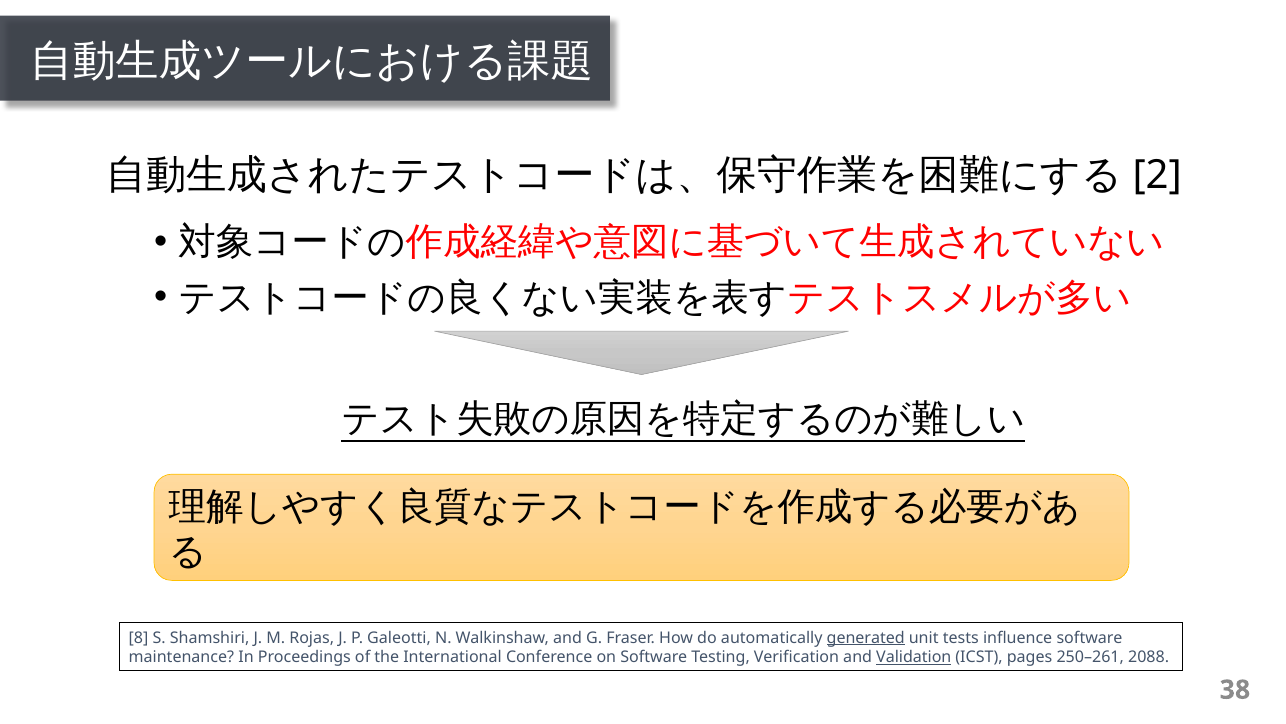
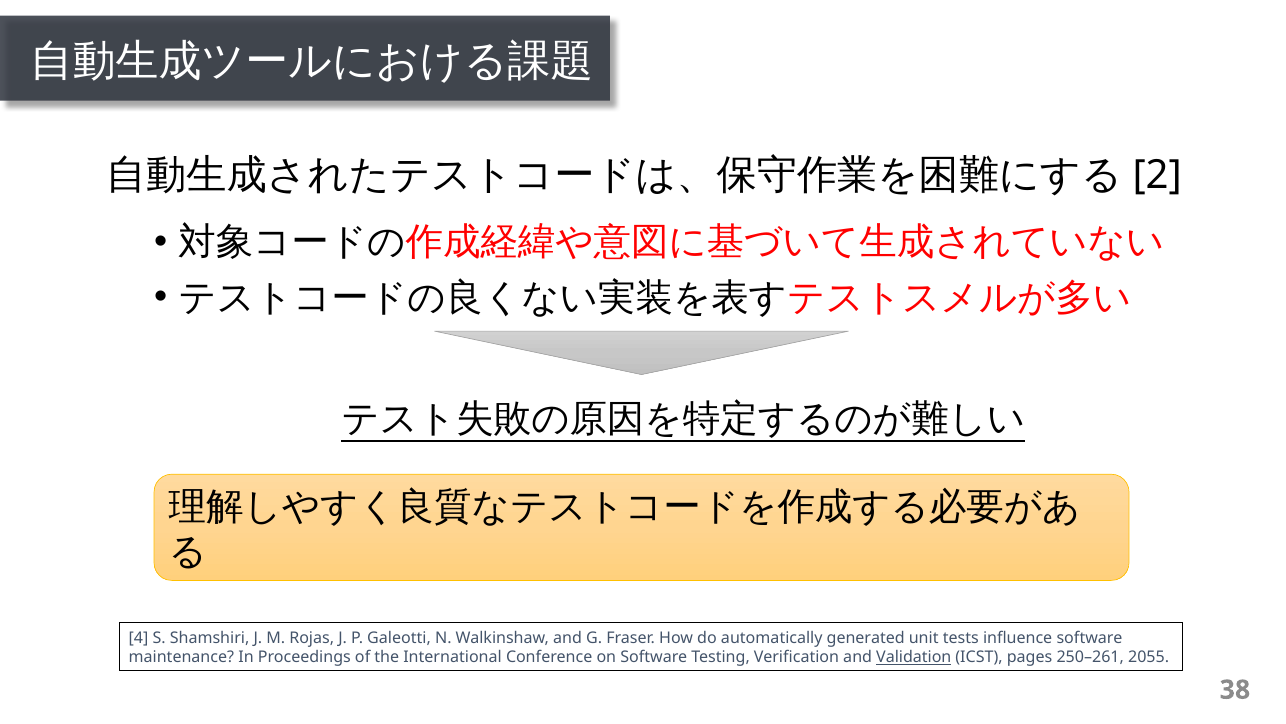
8: 8 -> 4
generated underline: present -> none
2088: 2088 -> 2055
